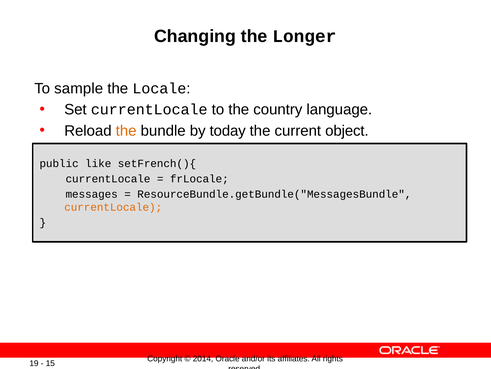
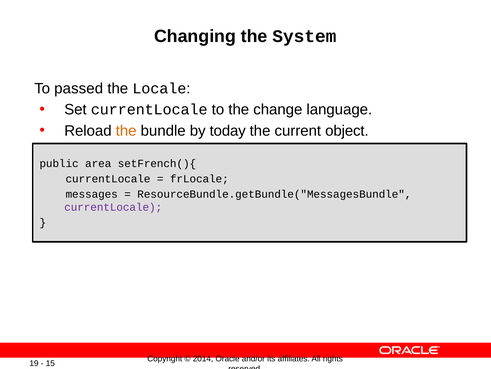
Longer: Longer -> System
sample: sample -> passed
country: country -> change
like: like -> area
currentLocale at (113, 207) colour: orange -> purple
